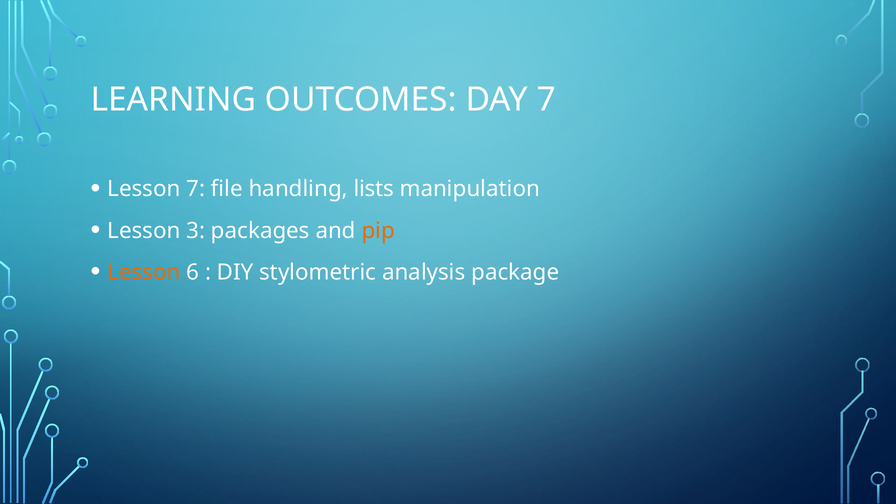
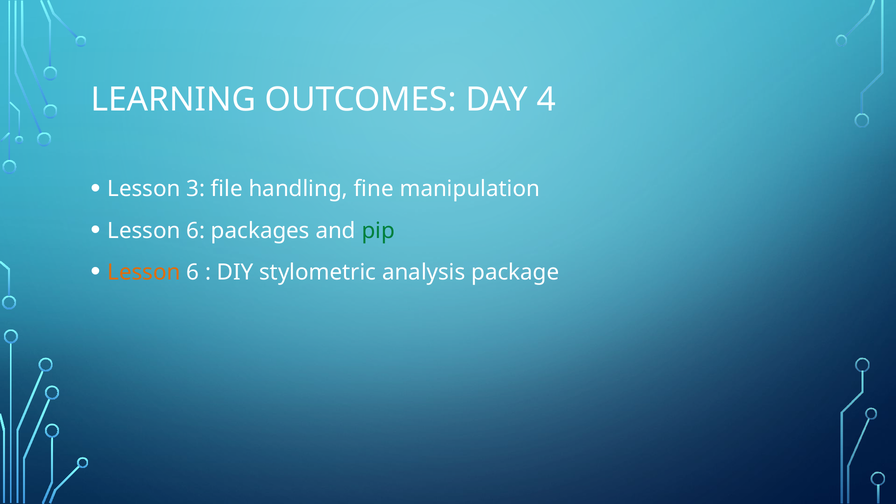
DAY 7: 7 -> 4
Lesson 7: 7 -> 3
lists: lists -> fine
3 at (196, 231): 3 -> 6
pip colour: orange -> green
